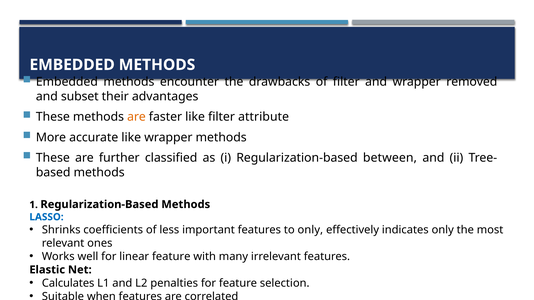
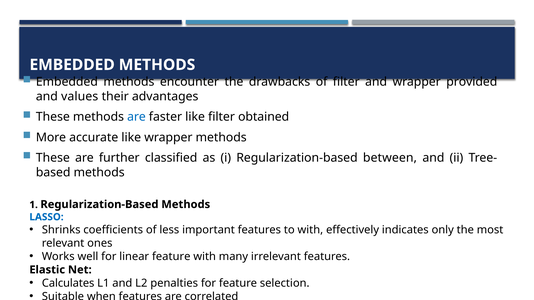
removed: removed -> provided
subset: subset -> values
are at (136, 117) colour: orange -> blue
attribute: attribute -> obtained
to only: only -> with
